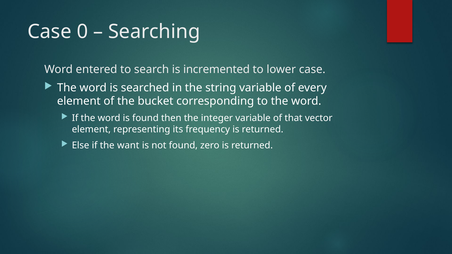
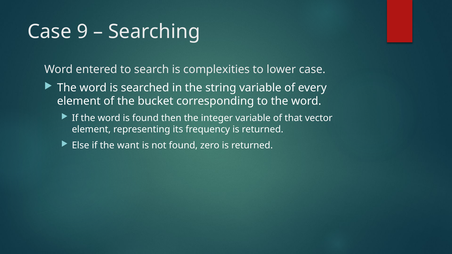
0: 0 -> 9
incremented: incremented -> complexities
